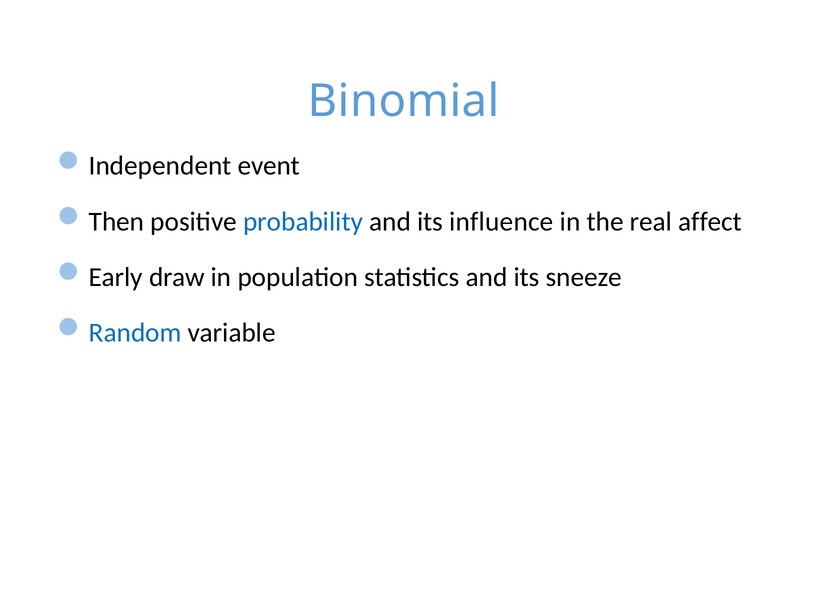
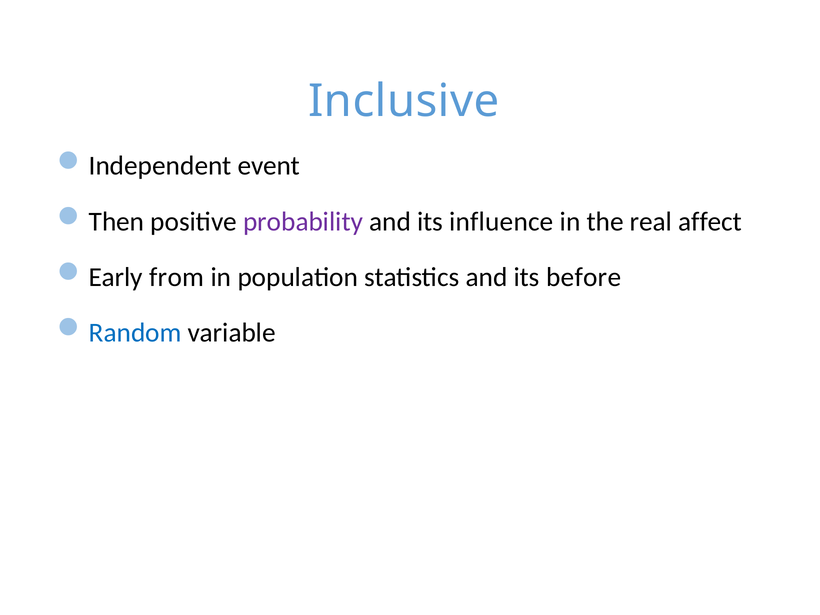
Binomial: Binomial -> Inclusive
probability colour: blue -> purple
draw: draw -> from
sneeze: sneeze -> before
